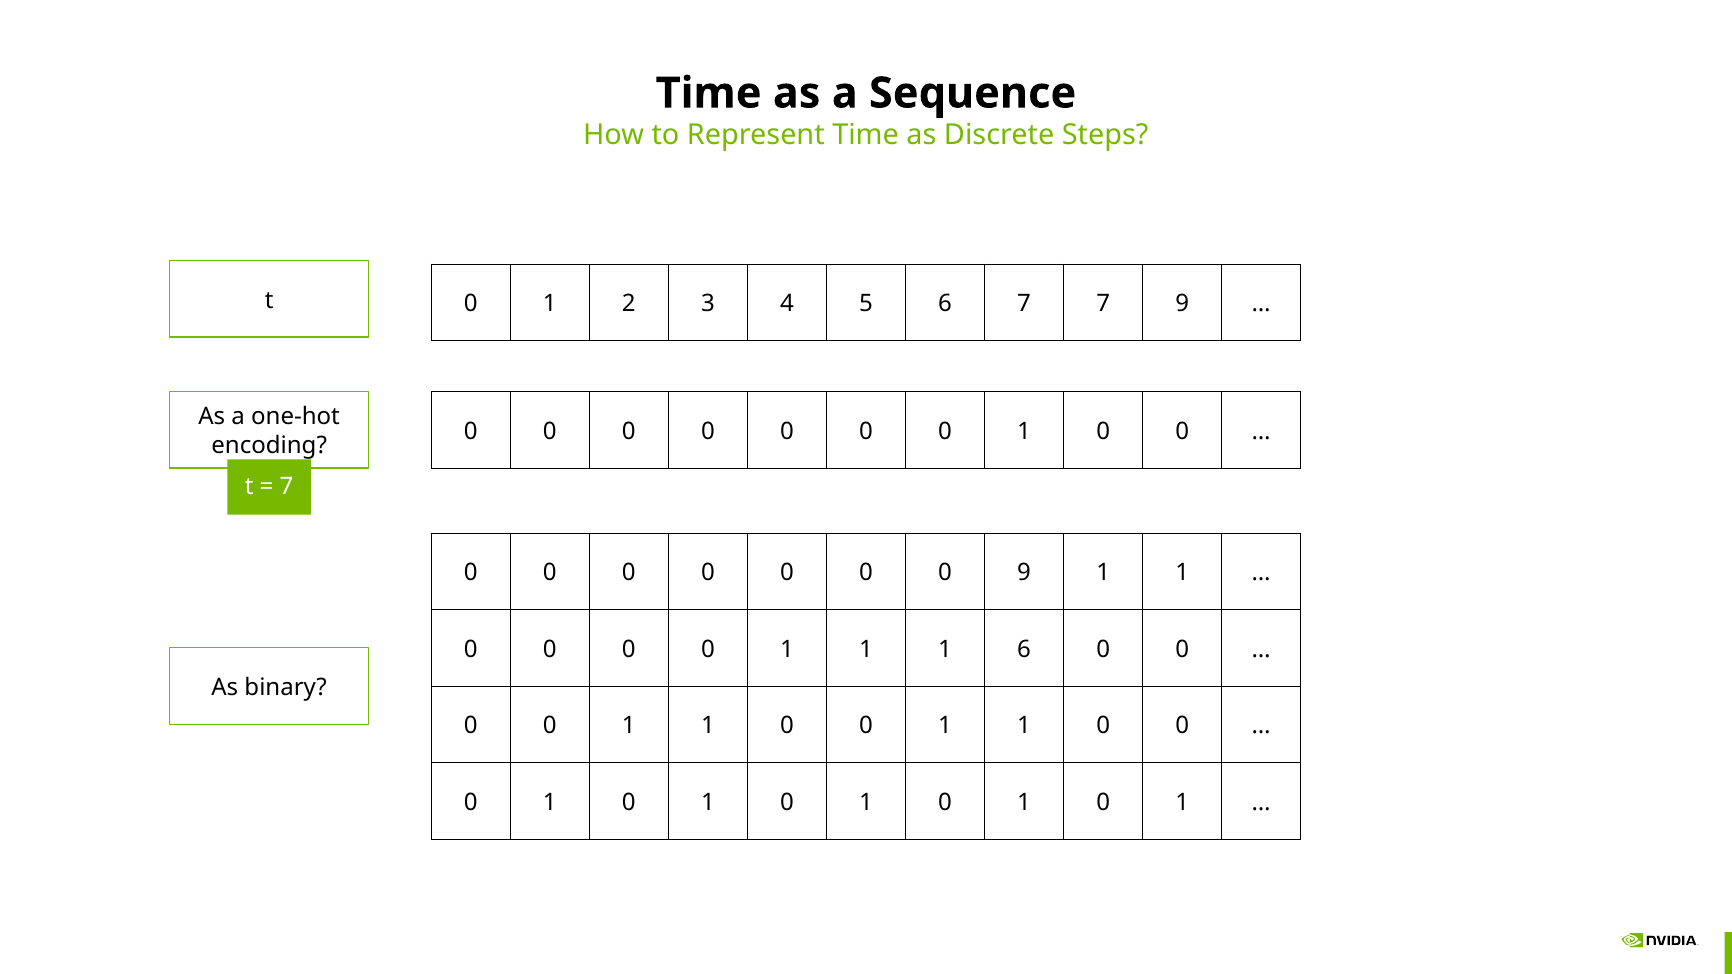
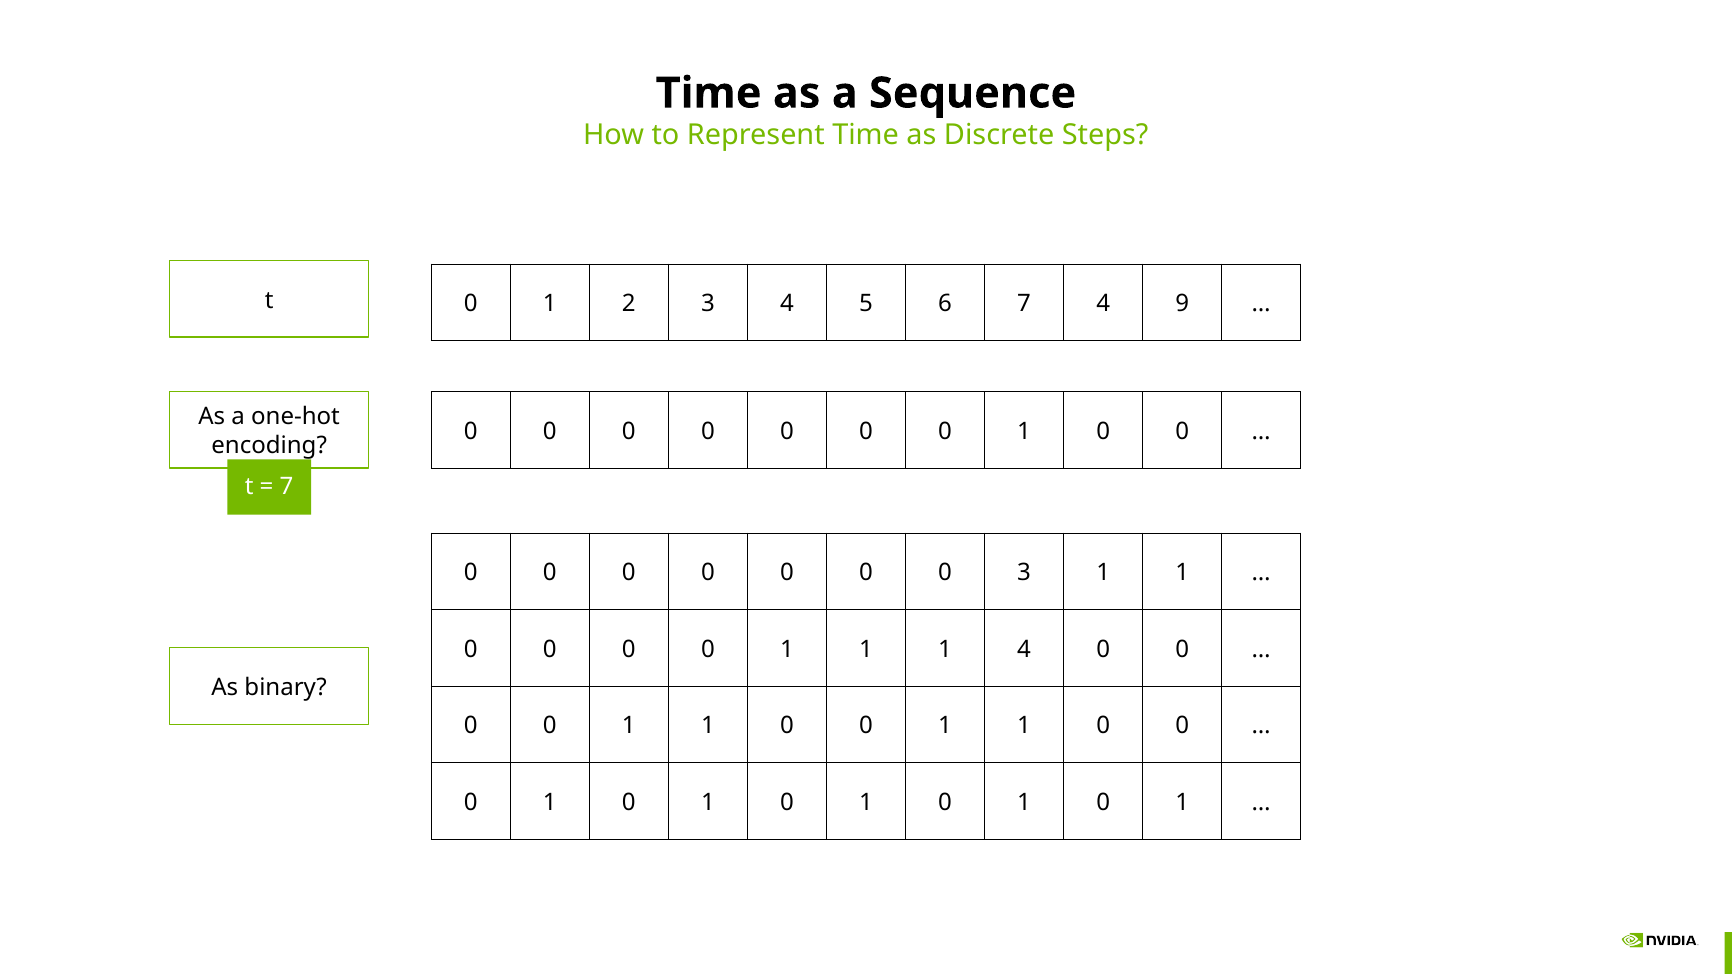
7 7: 7 -> 4
0 9: 9 -> 3
1 6: 6 -> 4
